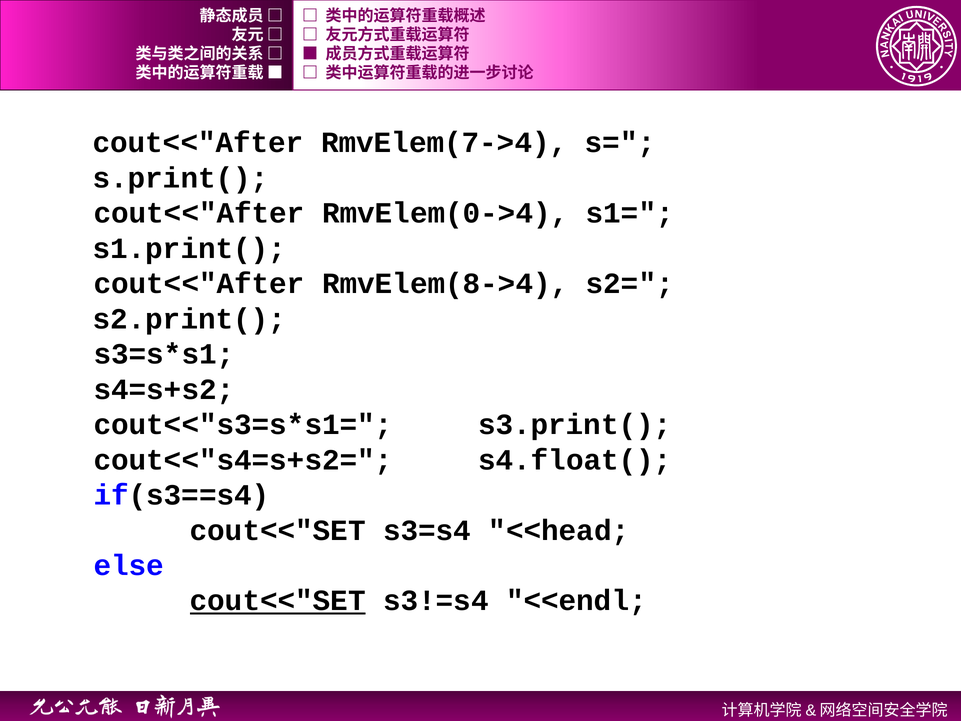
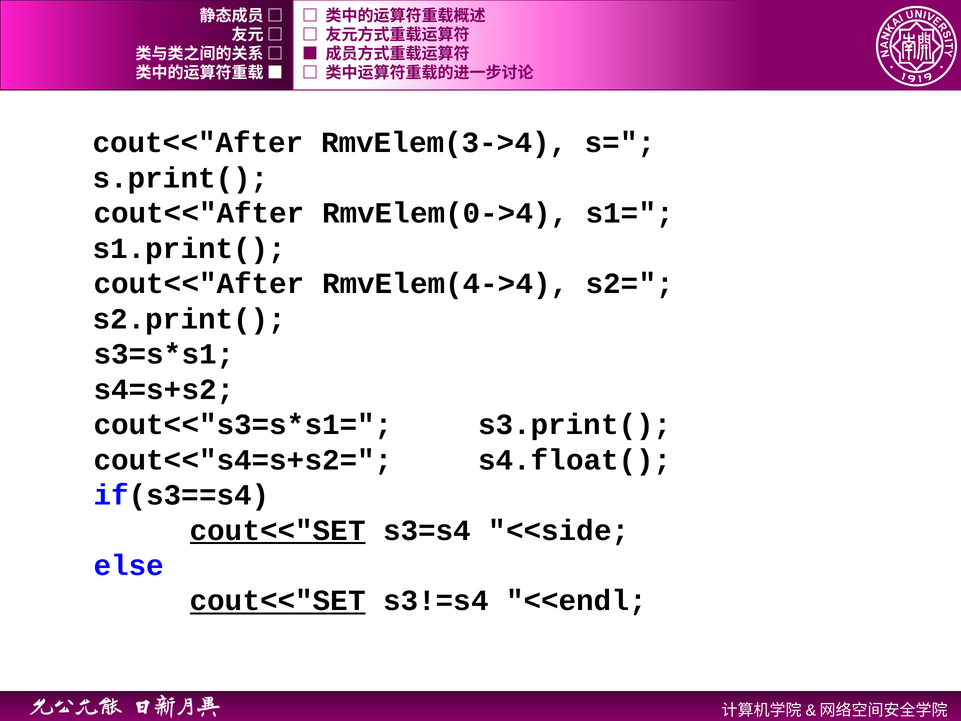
RmvElem(7->4: RmvElem(7->4 -> RmvElem(3->4
RmvElem(8->4: RmvElem(8->4 -> RmvElem(4->4
cout<<"SET at (278, 530) underline: none -> present
<<head: <<head -> <<side
